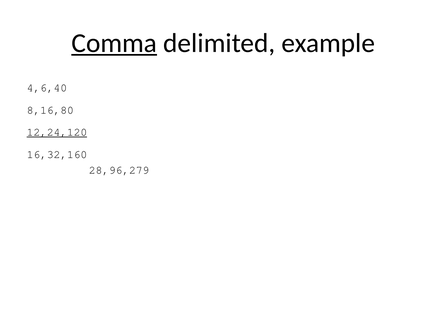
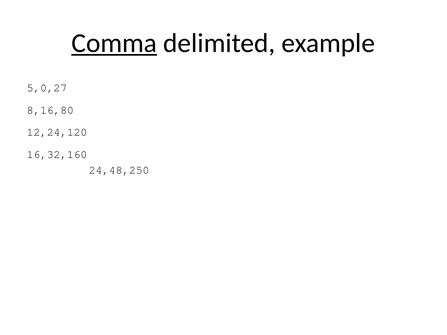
4,6,40: 4,6,40 -> 5,0,27
12,24,120 underline: present -> none
28,96,279: 28,96,279 -> 24,48,250
